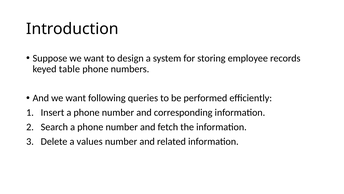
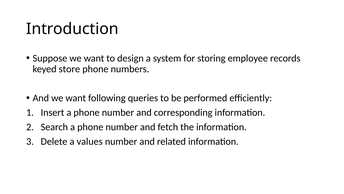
table: table -> store
